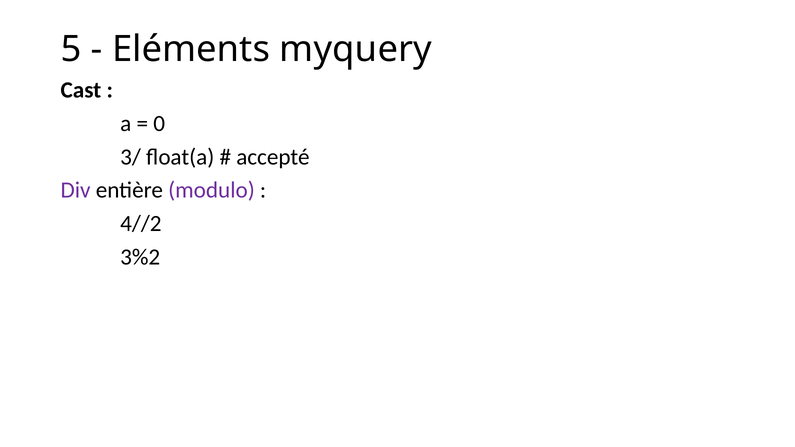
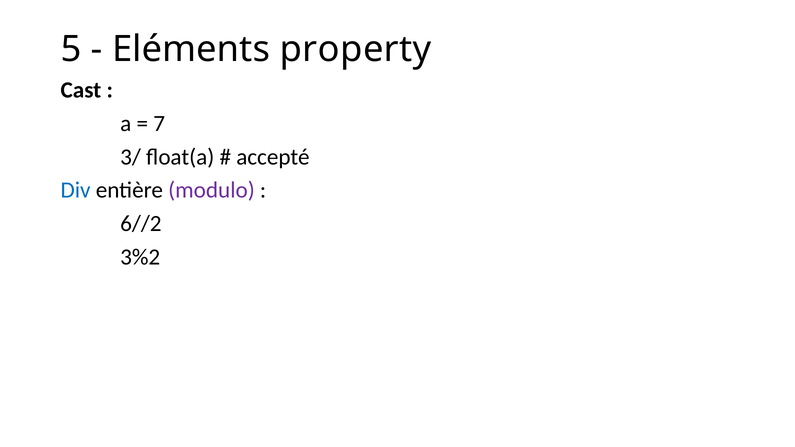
myquery: myquery -> property
0: 0 -> 7
Div colour: purple -> blue
4//2: 4//2 -> 6//2
